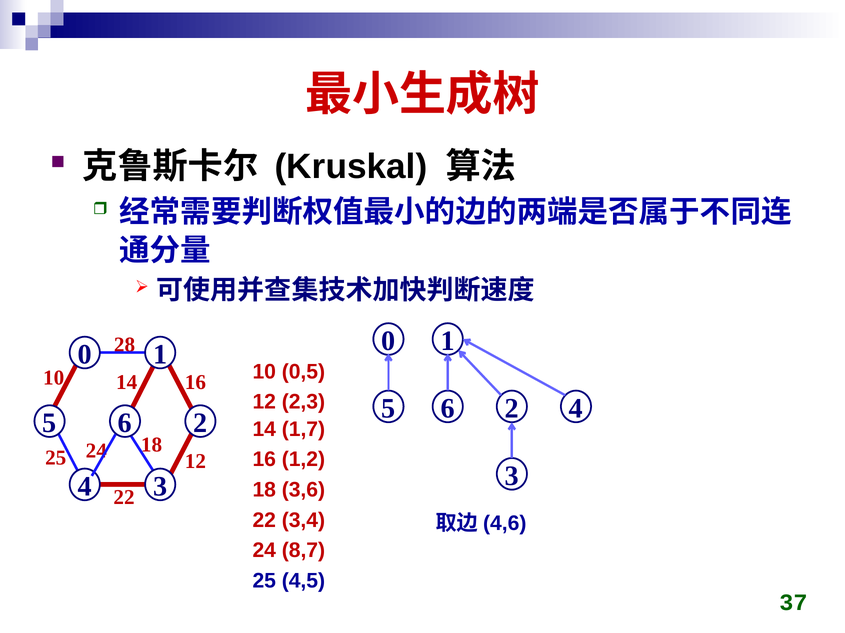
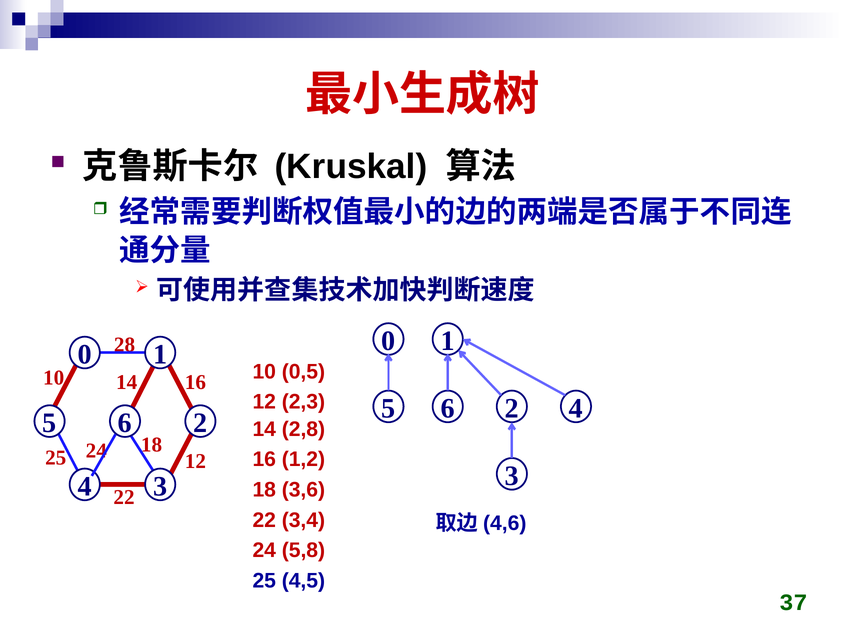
1,7: 1,7 -> 2,8
8,7: 8,7 -> 5,8
